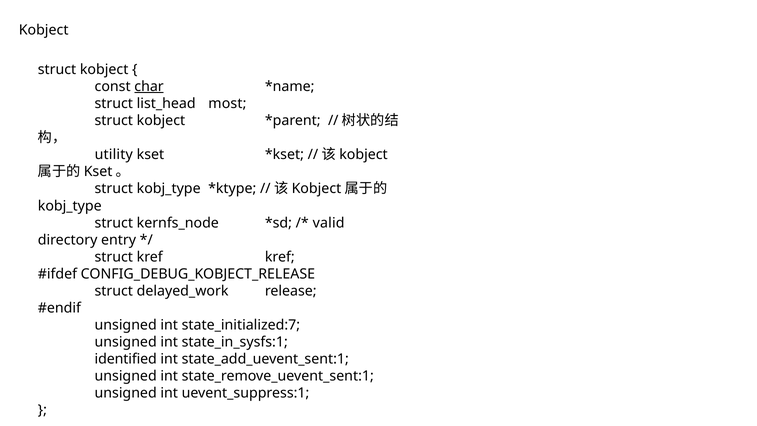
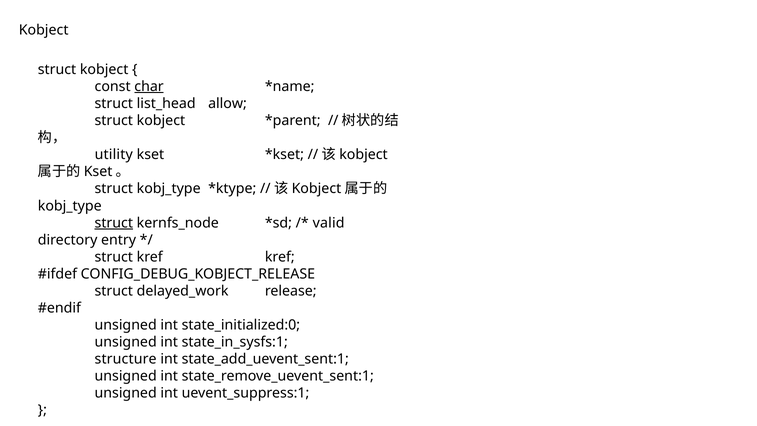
most: most -> allow
struct at (114, 223) underline: none -> present
state_initialized:7: state_initialized:7 -> state_initialized:0
identified: identified -> structure
